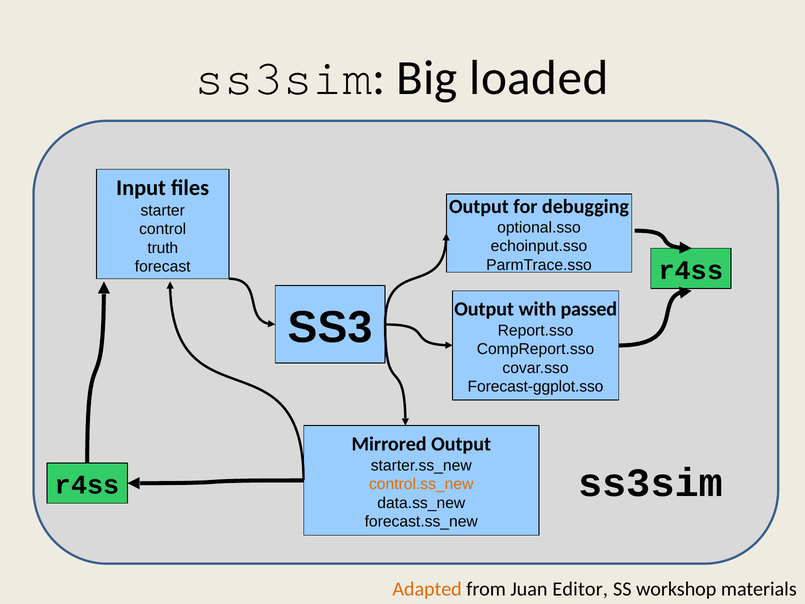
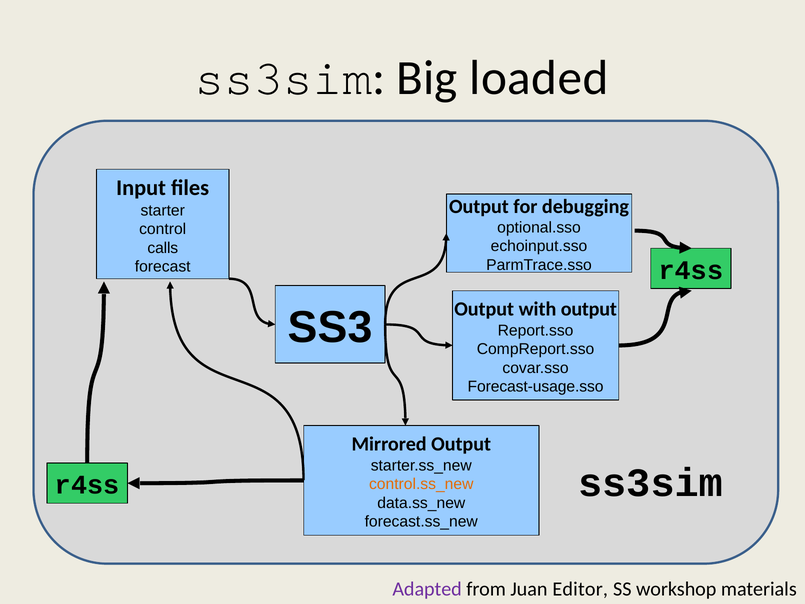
truth: truth -> calls
with passed: passed -> output
Forecast-ggplot.sso: Forecast-ggplot.sso -> Forecast-usage.sso
Adapted colour: orange -> purple
